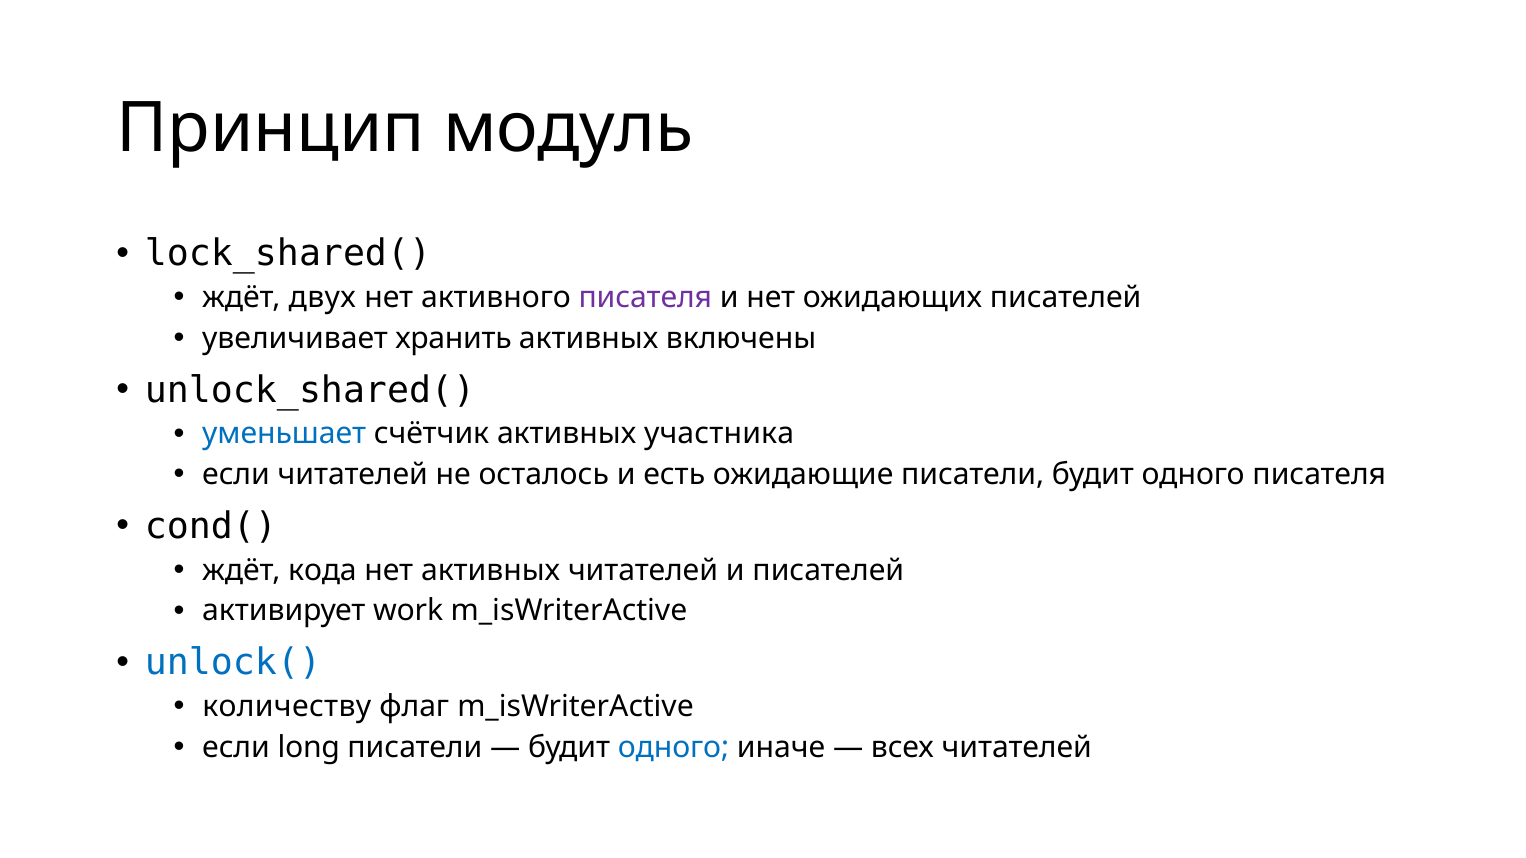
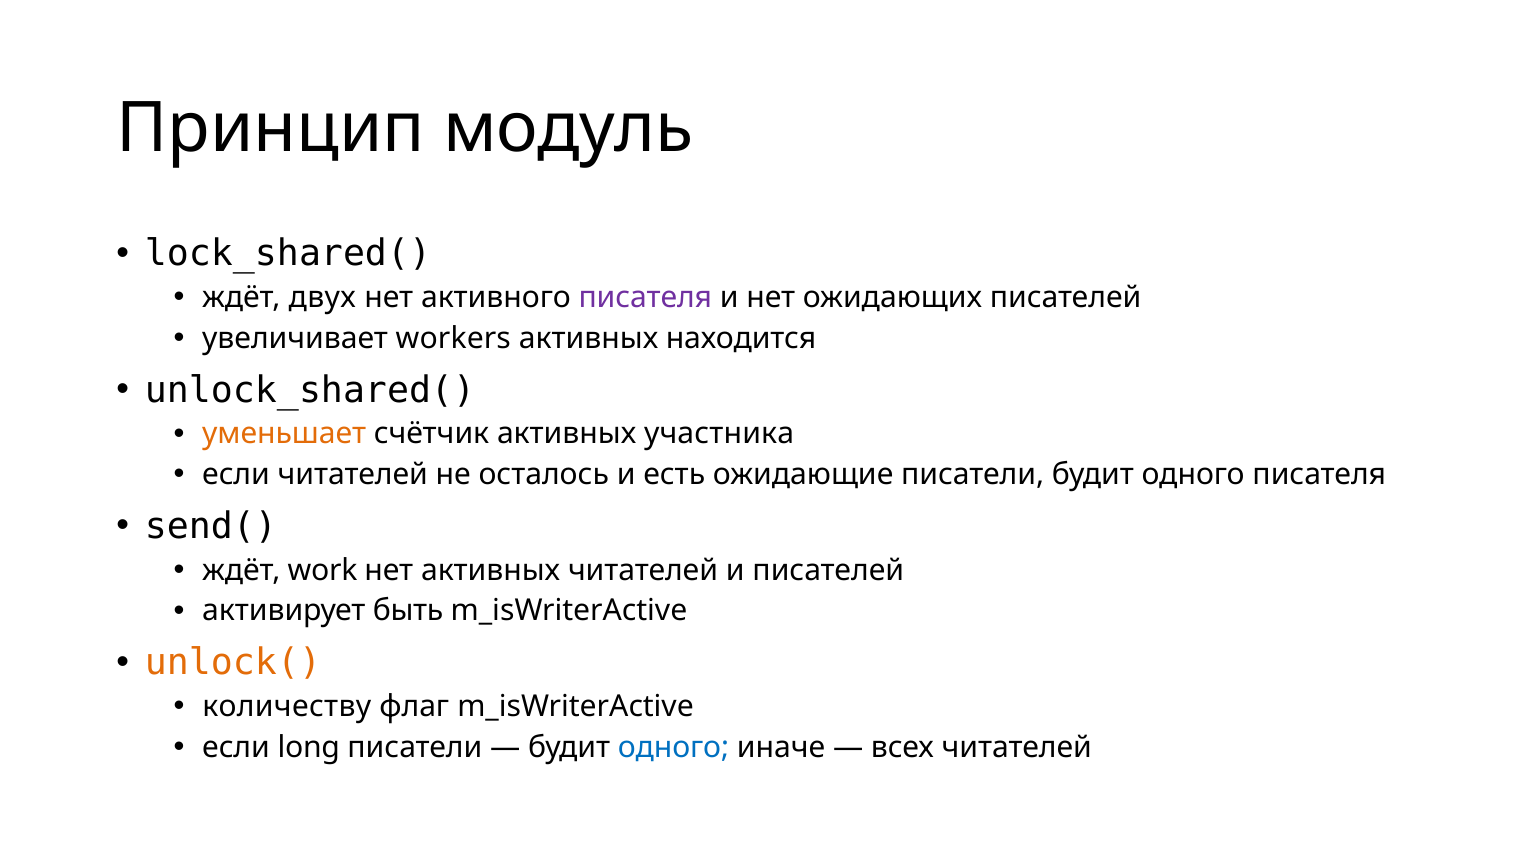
хранить: хранить -> workers
включены: включены -> находится
уменьшает colour: blue -> orange
cond(: cond( -> send(
кода: кода -> work
work: work -> быть
unlock( colour: blue -> orange
